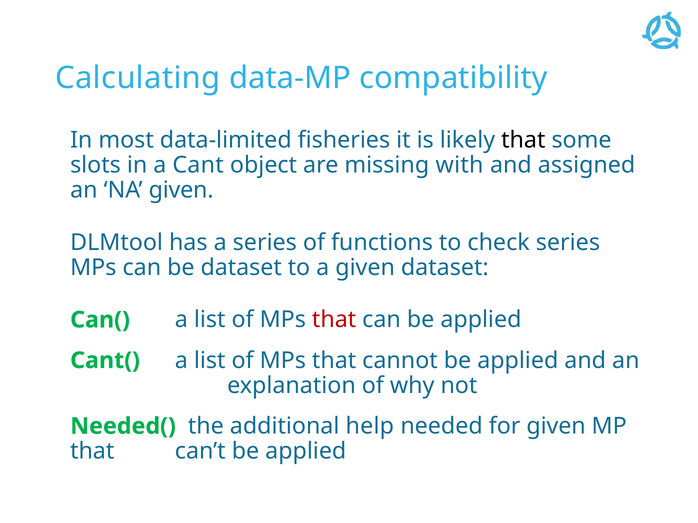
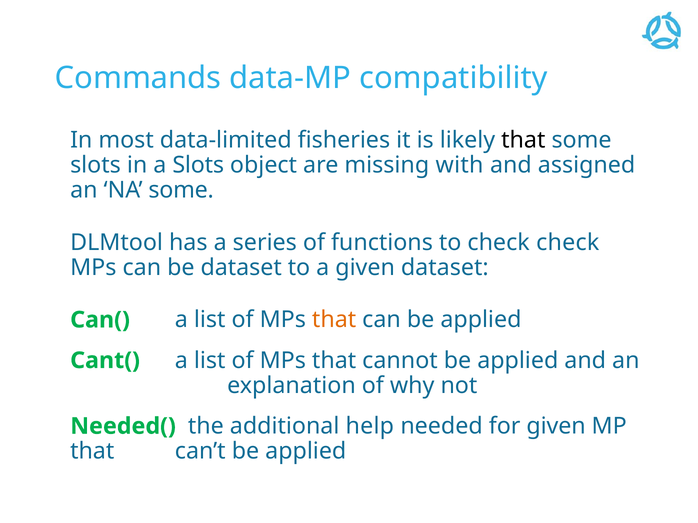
Calculating: Calculating -> Commands
a Cant: Cant -> Slots
NA given: given -> some
check series: series -> check
that at (334, 320) colour: red -> orange
